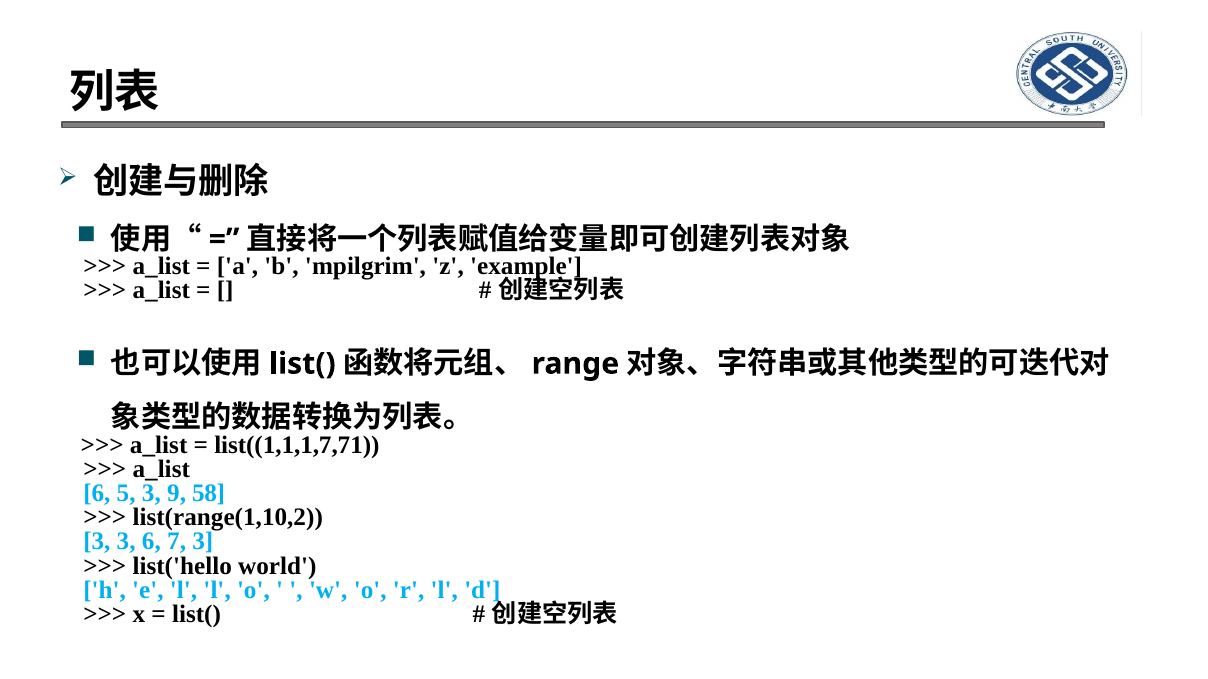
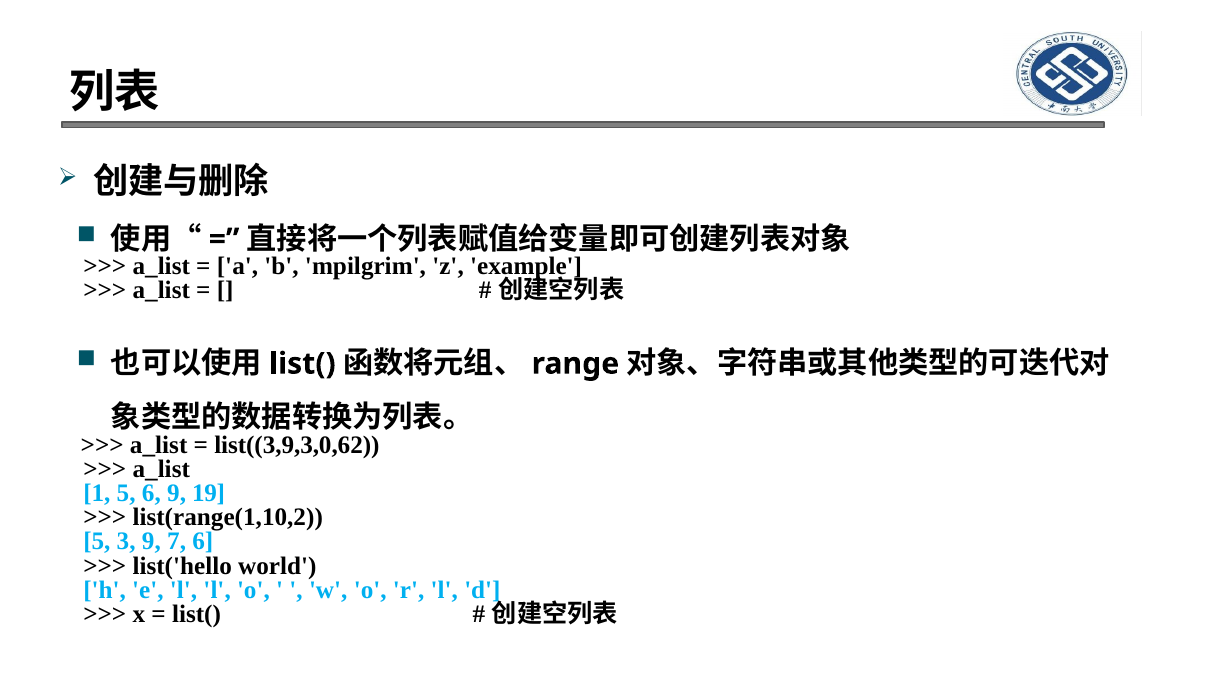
list((1,1,1,7,71: list((1,1,1,7,71 -> list((3,9,3,0,62
6 at (97, 494): 6 -> 1
5 3: 3 -> 6
58: 58 -> 19
3 at (97, 542): 3 -> 5
3 6: 6 -> 9
7 3: 3 -> 6
